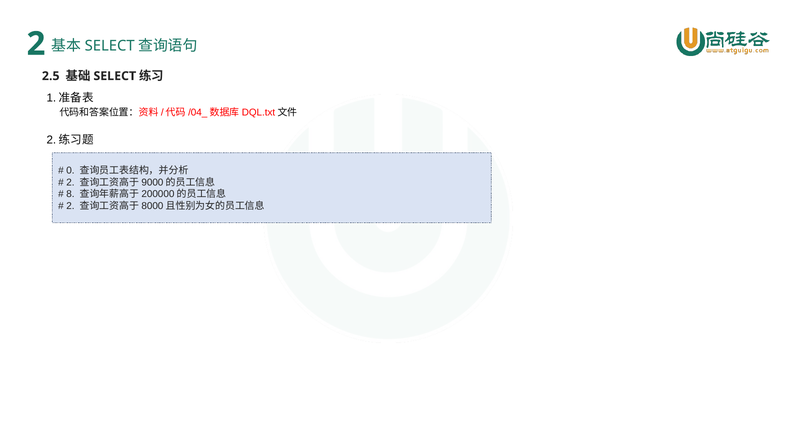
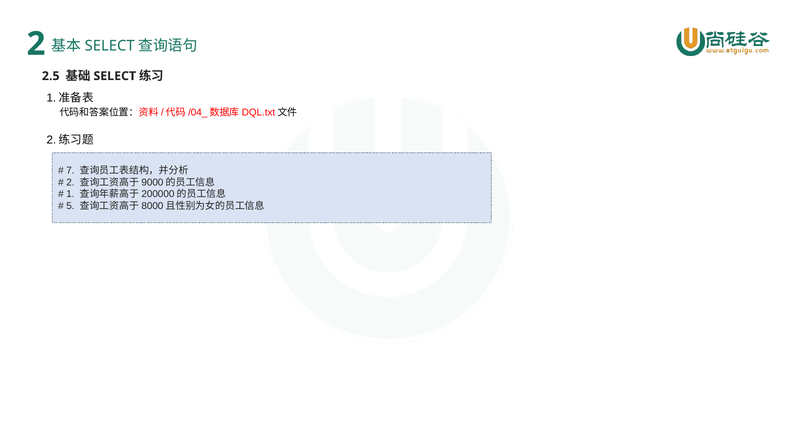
0: 0 -> 7
8: 8 -> 1
2 at (70, 206): 2 -> 5
